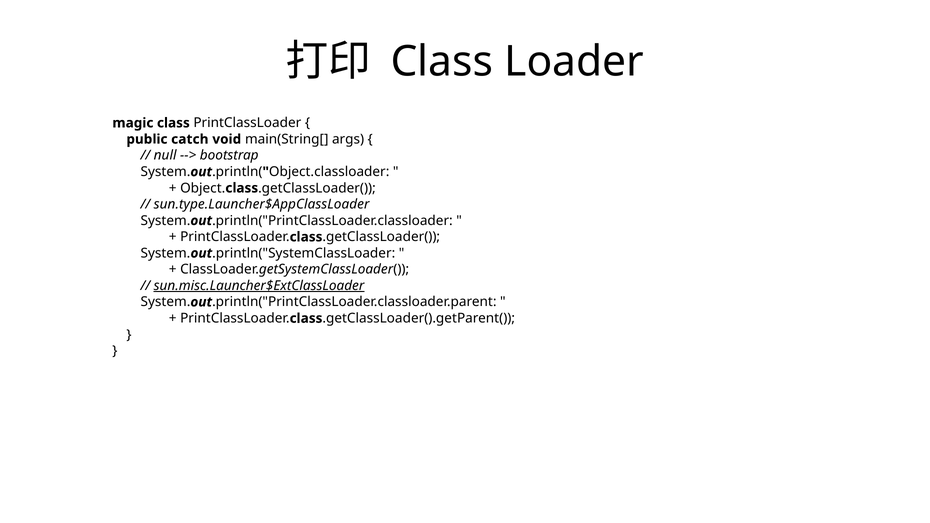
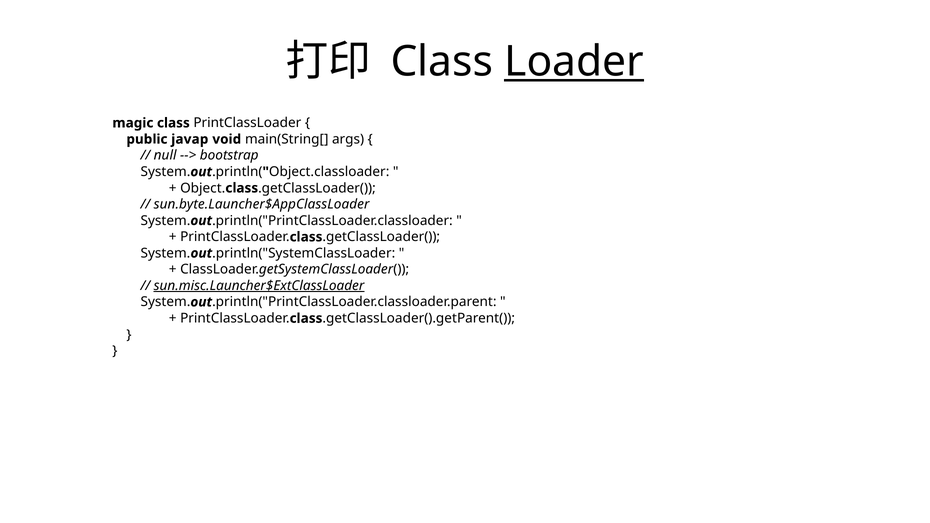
Loader underline: none -> present
catch: catch -> javap
sun.type.Launcher$AppClassLoader: sun.type.Launcher$AppClassLoader -> sun.byte.Launcher$AppClassLoader
